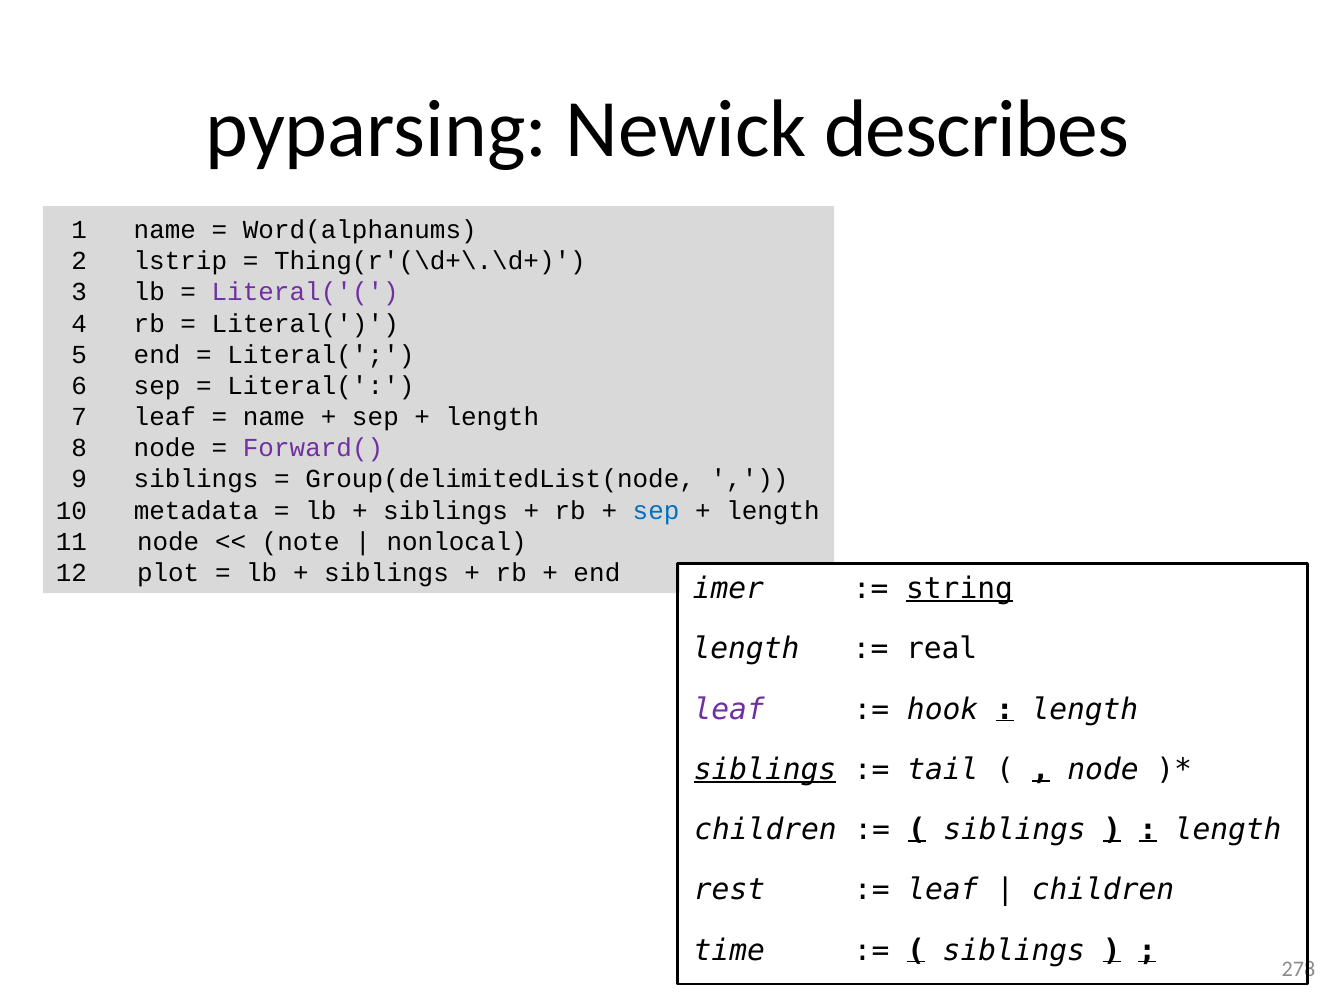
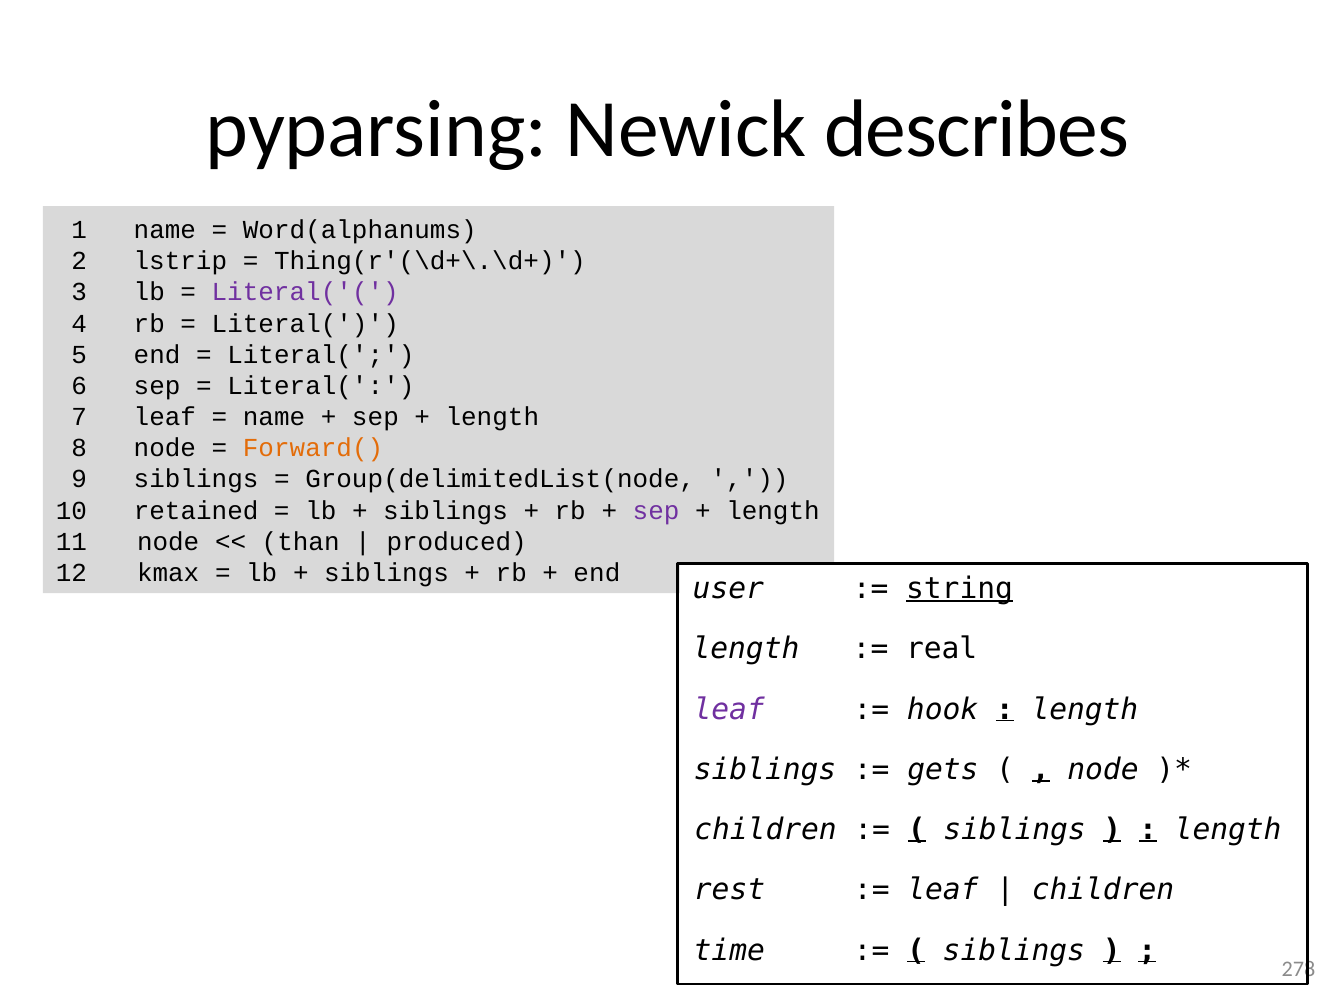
Forward( colour: purple -> orange
metadata: metadata -> retained
sep at (656, 510) colour: blue -> purple
note: note -> than
nonlocal: nonlocal -> produced
plot: plot -> kmax
imer: imer -> user
siblings at (765, 769) underline: present -> none
tail: tail -> gets
